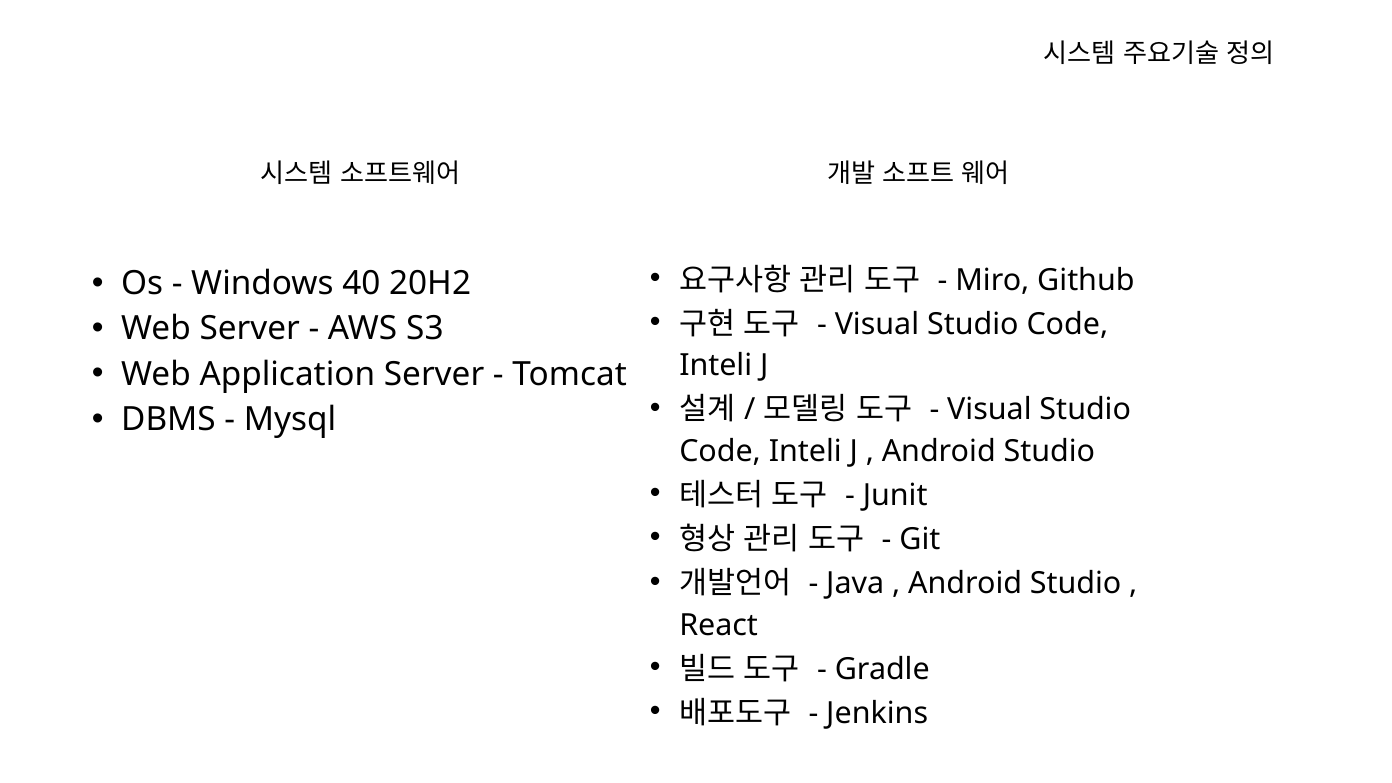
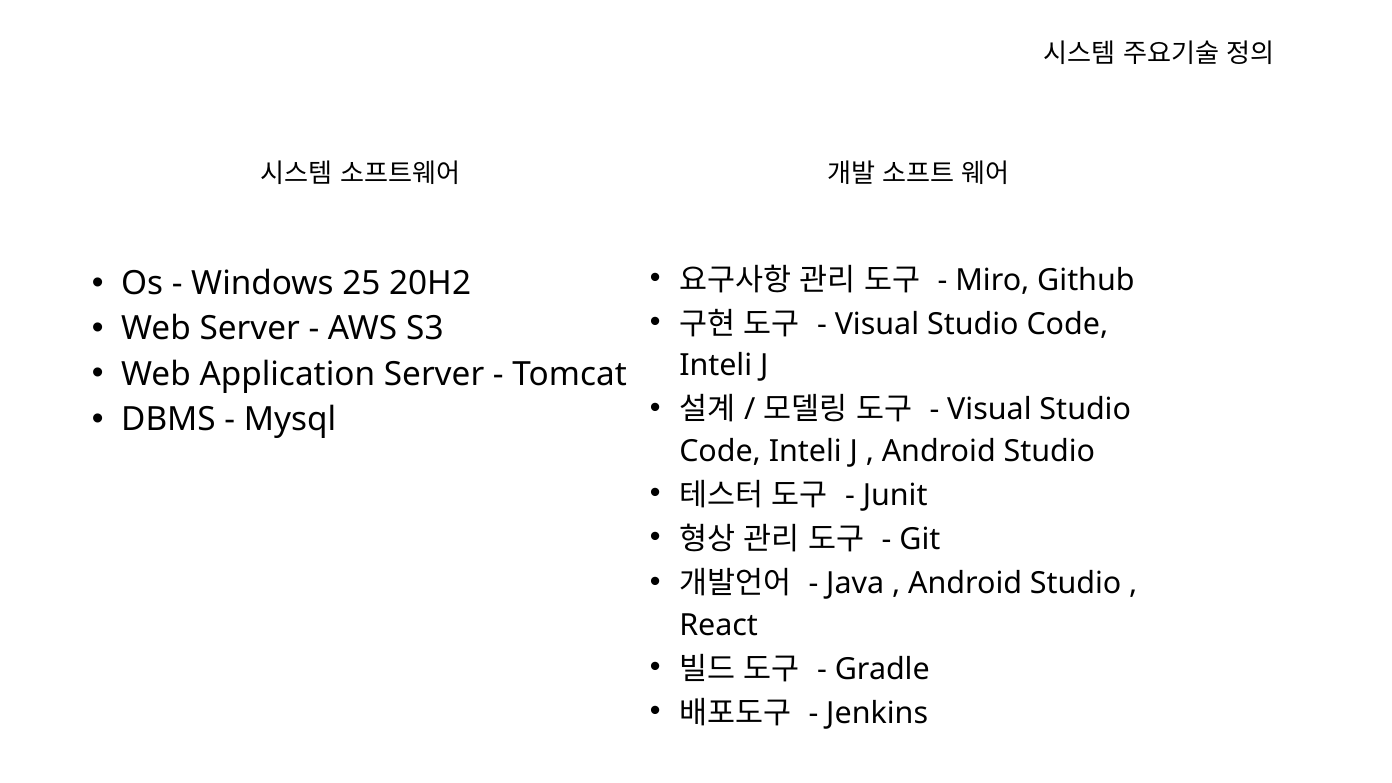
40: 40 -> 25
